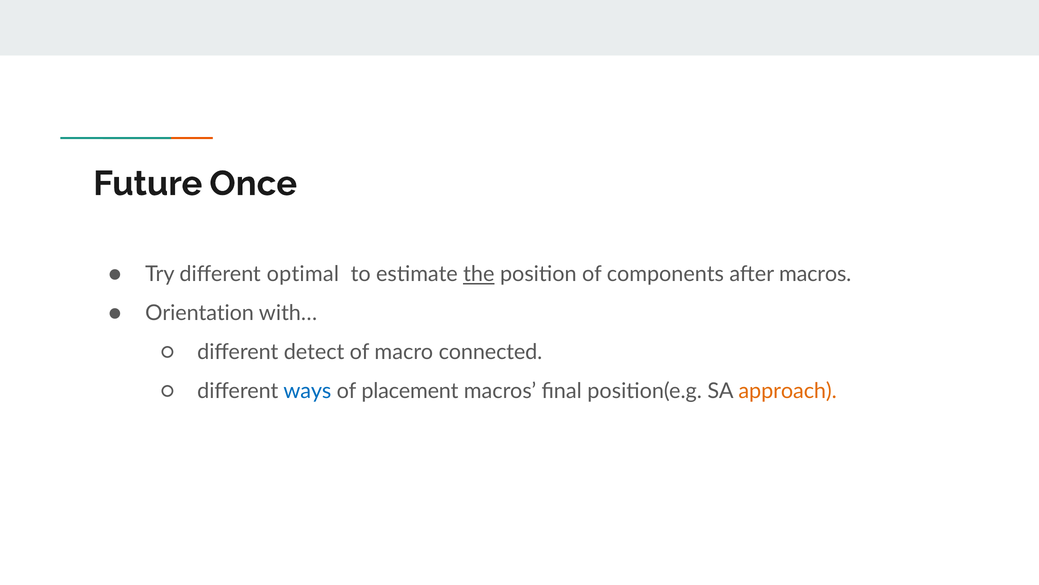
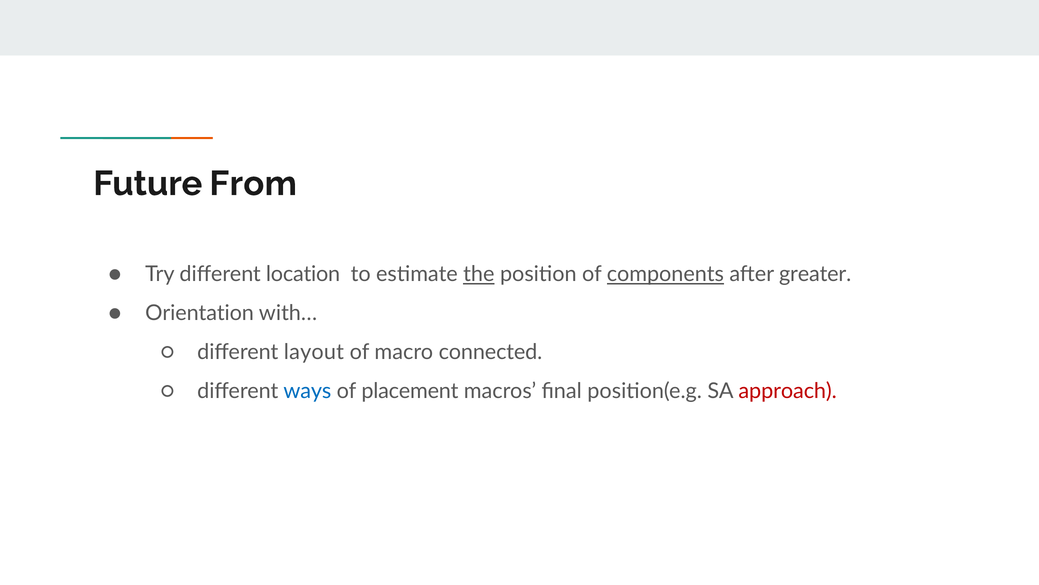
Once: Once -> From
optimal: optimal -> location
components underline: none -> present
after macros: macros -> greater
detect: detect -> layout
approach colour: orange -> red
